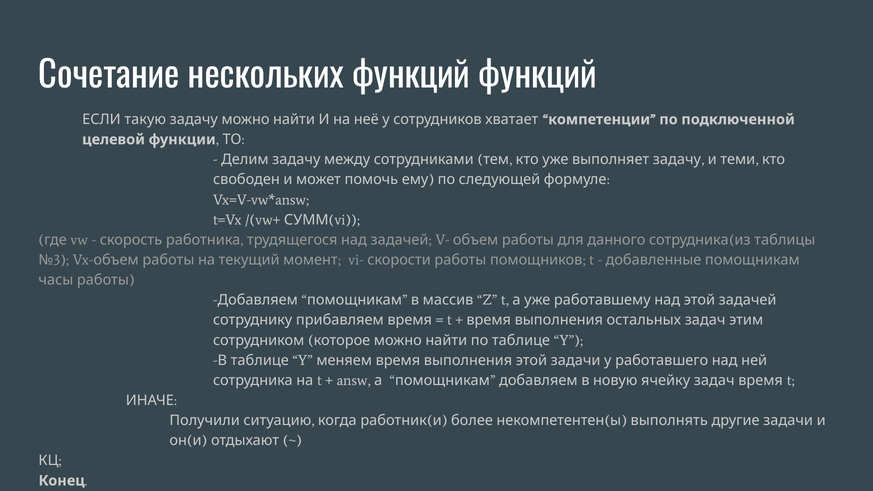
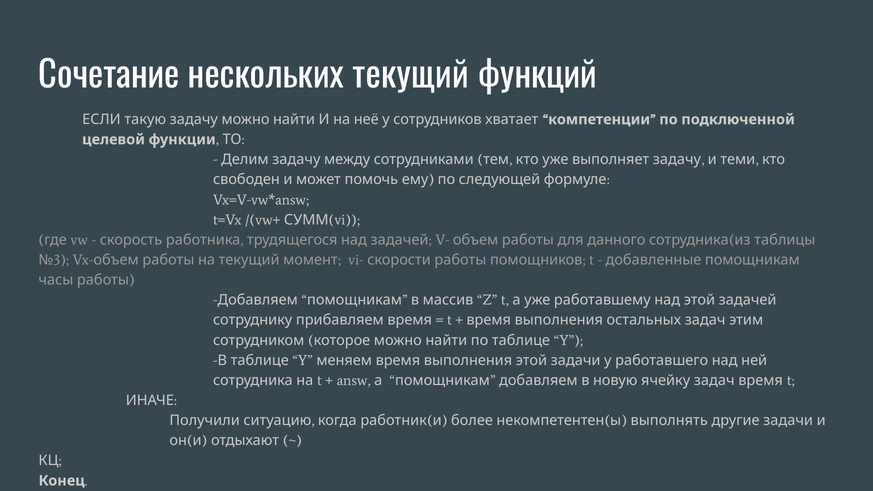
нескольких функций: функций -> текущий
